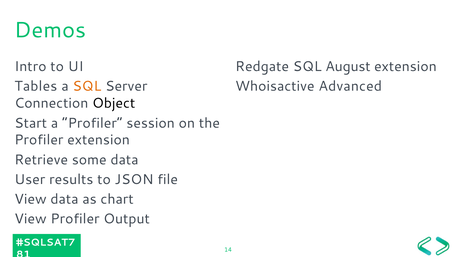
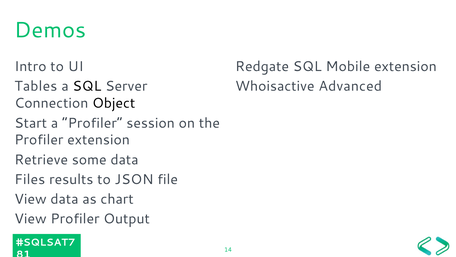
August: August -> Mobile
SQL at (87, 86) colour: orange -> black
User: User -> Files
